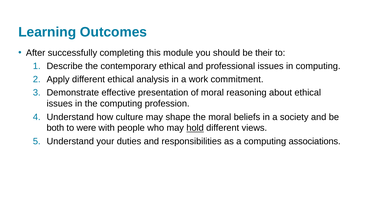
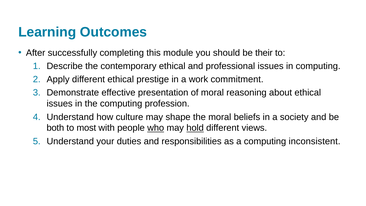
analysis: analysis -> prestige
were: were -> most
who underline: none -> present
associations: associations -> inconsistent
